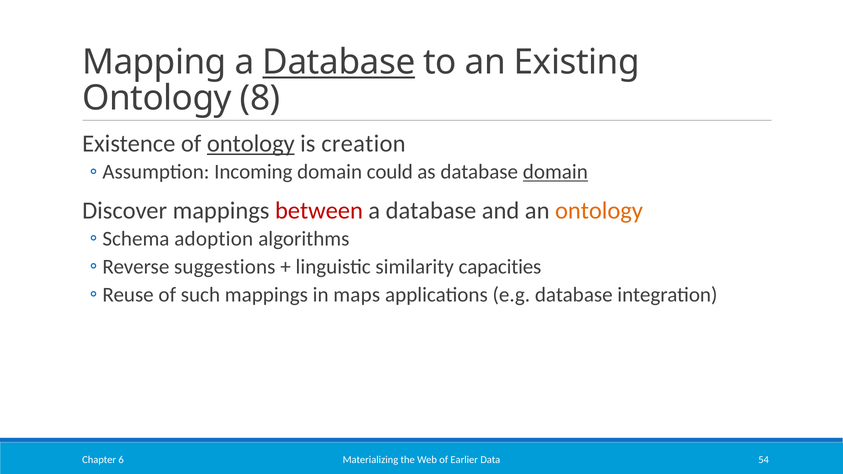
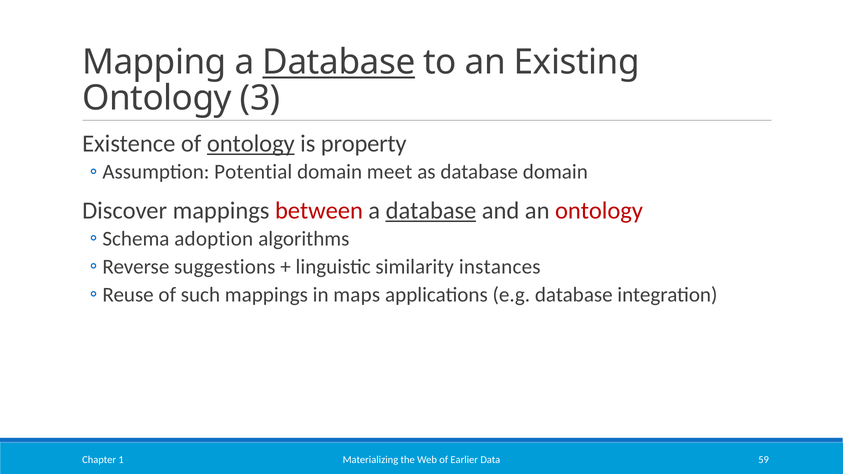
8: 8 -> 3
creation: creation -> property
Incoming: Incoming -> Potential
could: could -> meet
domain at (555, 172) underline: present -> none
database at (431, 211) underline: none -> present
ontology at (599, 211) colour: orange -> red
capacities: capacities -> instances
54: 54 -> 59
6: 6 -> 1
